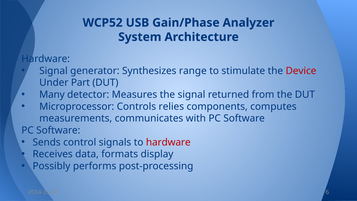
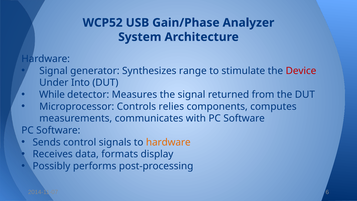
Part: Part -> Into
Many: Many -> While
hardware at (168, 142) colour: red -> orange
